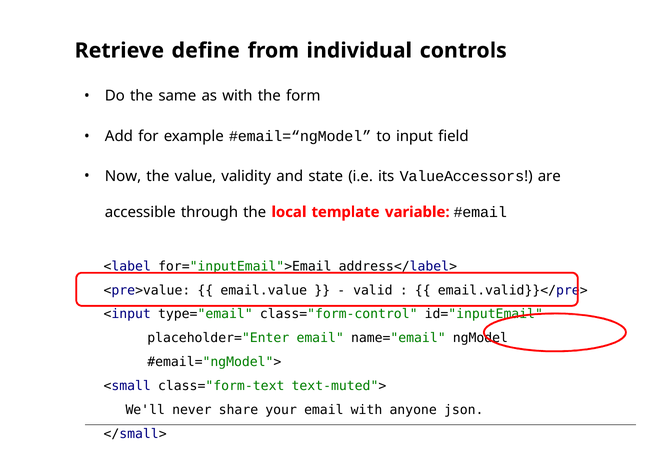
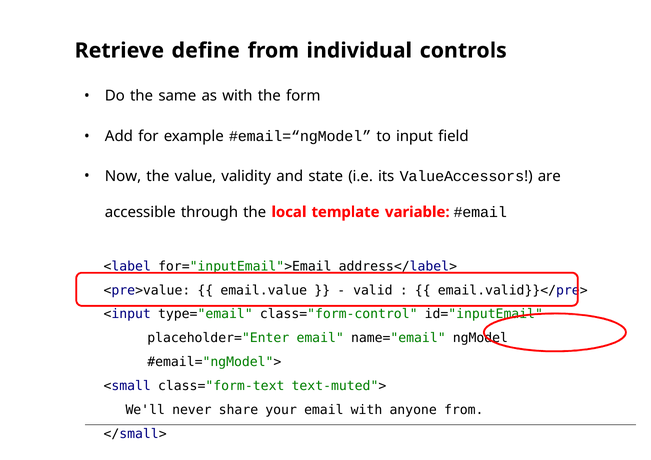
anyone json: json -> from
